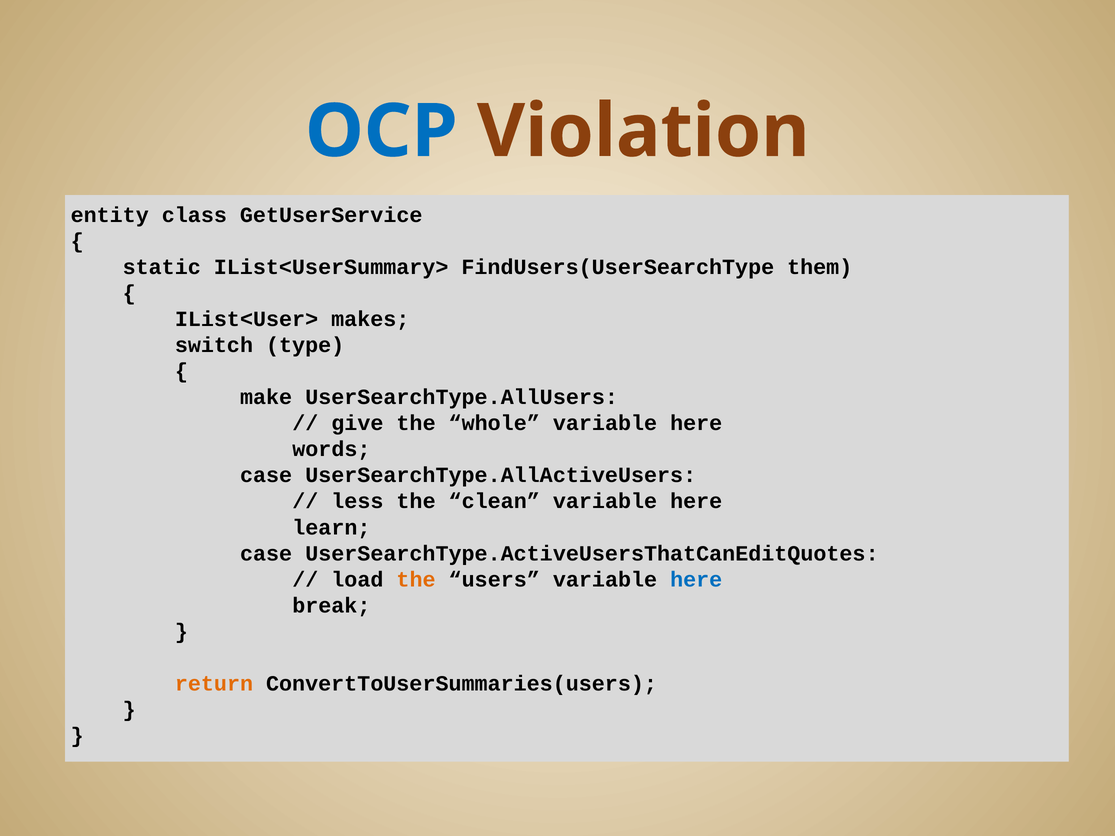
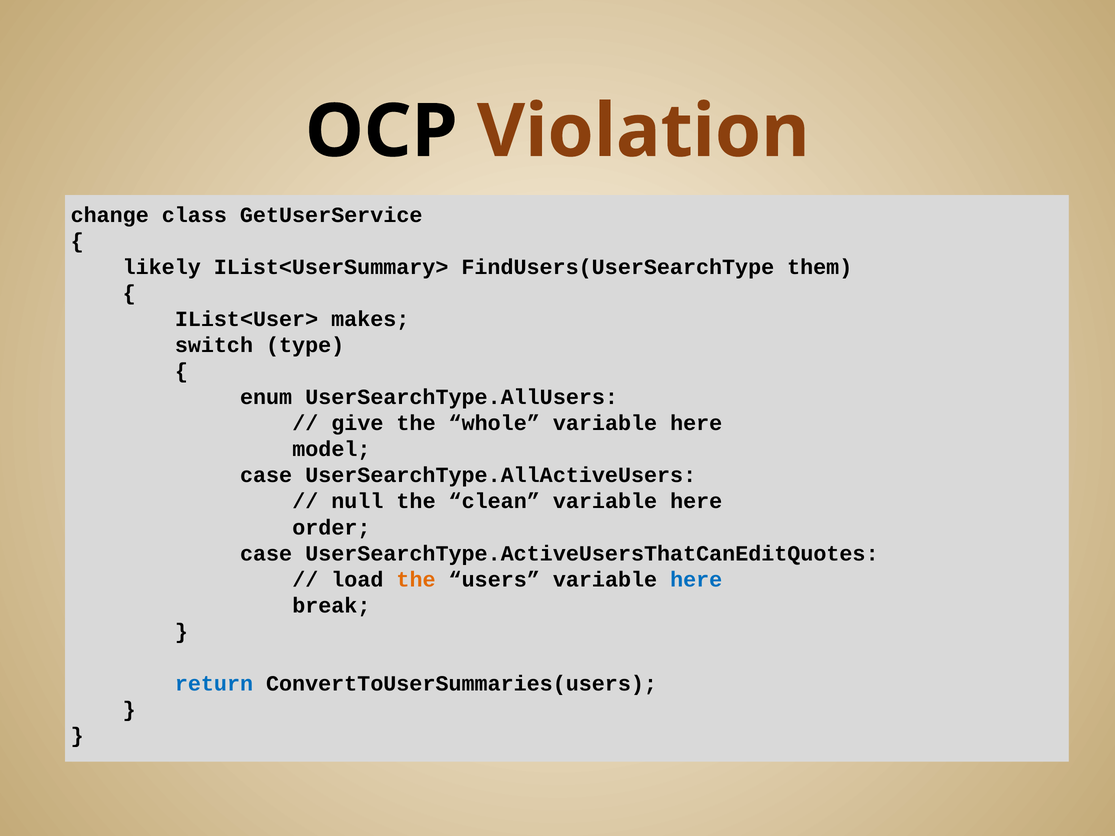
OCP colour: blue -> black
entity: entity -> change
static: static -> likely
make: make -> enum
words: words -> model
less: less -> null
learn: learn -> order
return colour: orange -> blue
